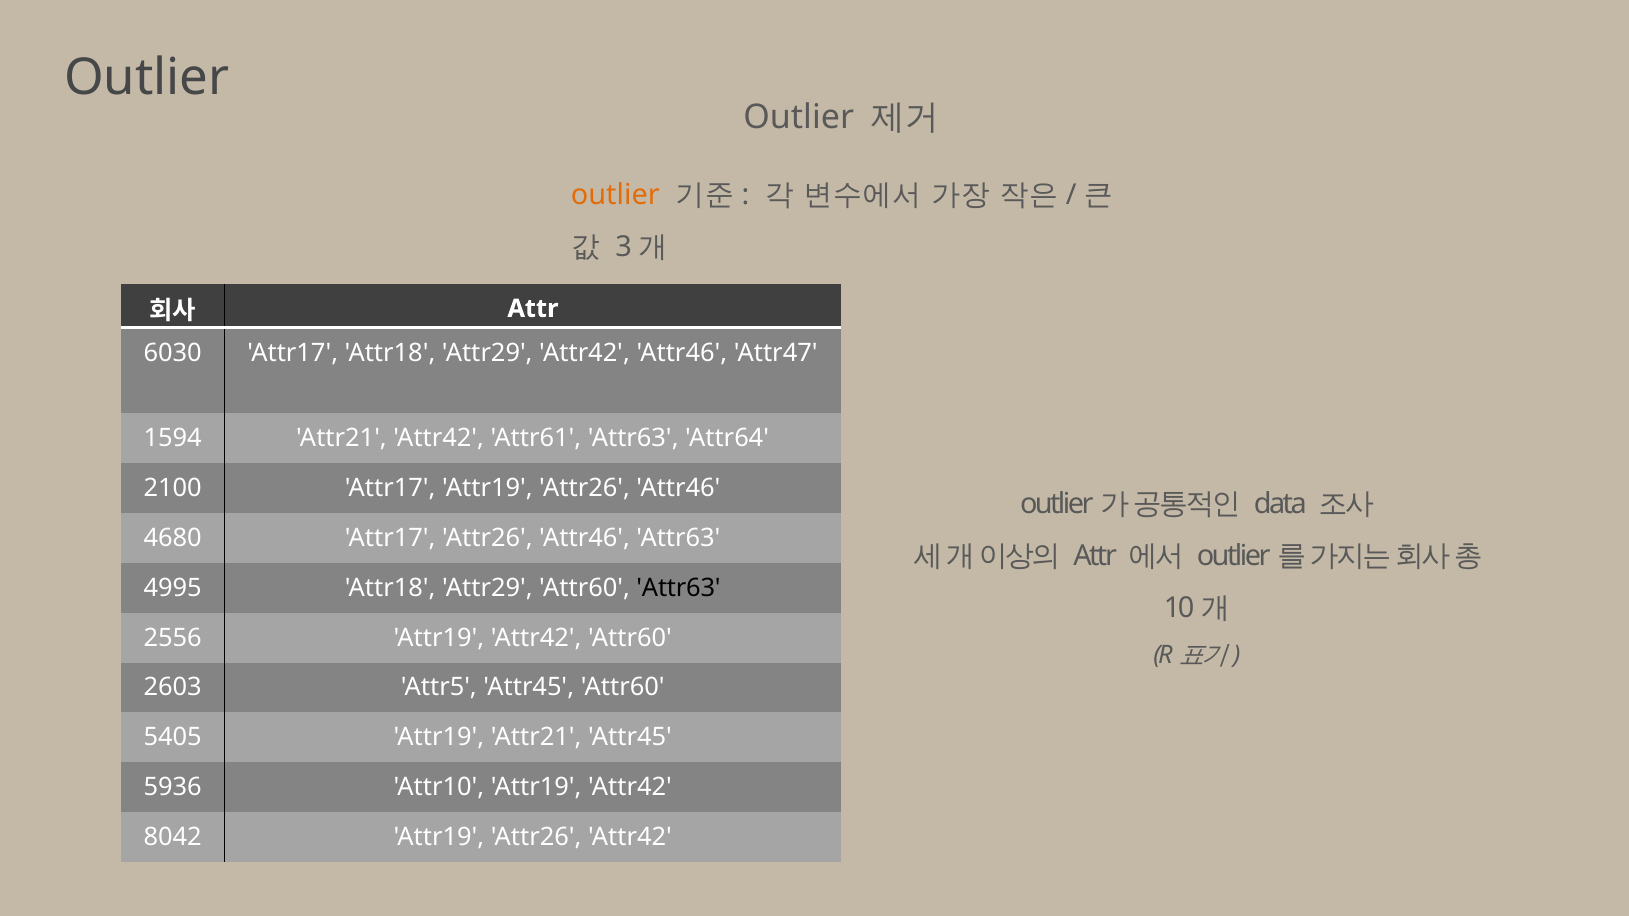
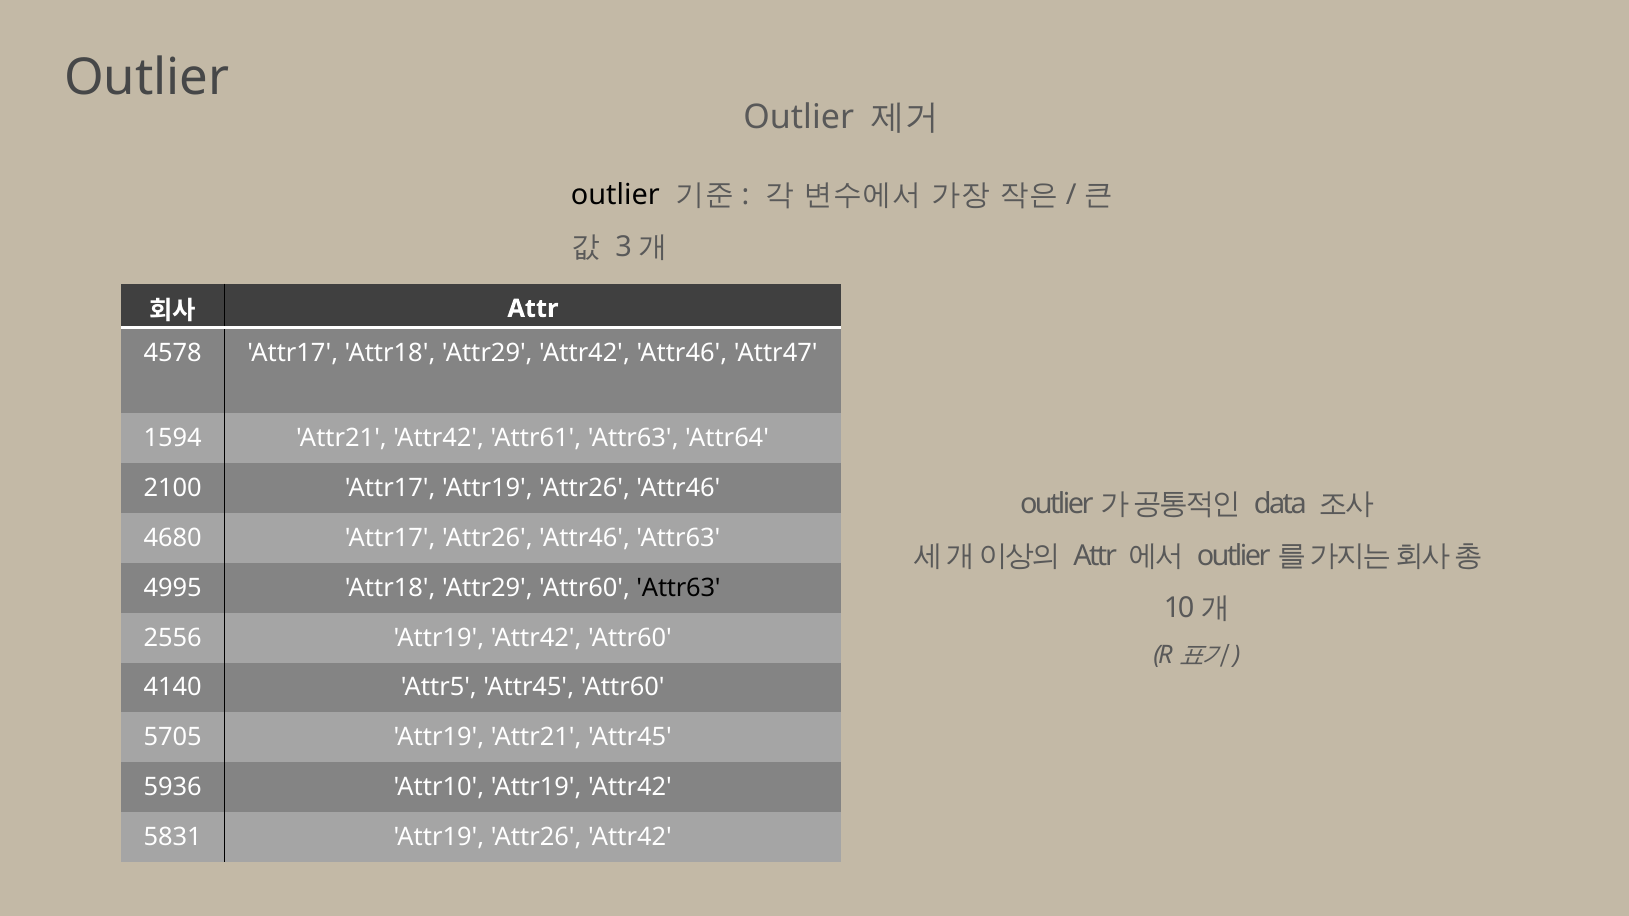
outlier at (615, 195) colour: orange -> black
6030: 6030 -> 4578
2603: 2603 -> 4140
5405: 5405 -> 5705
8042: 8042 -> 5831
